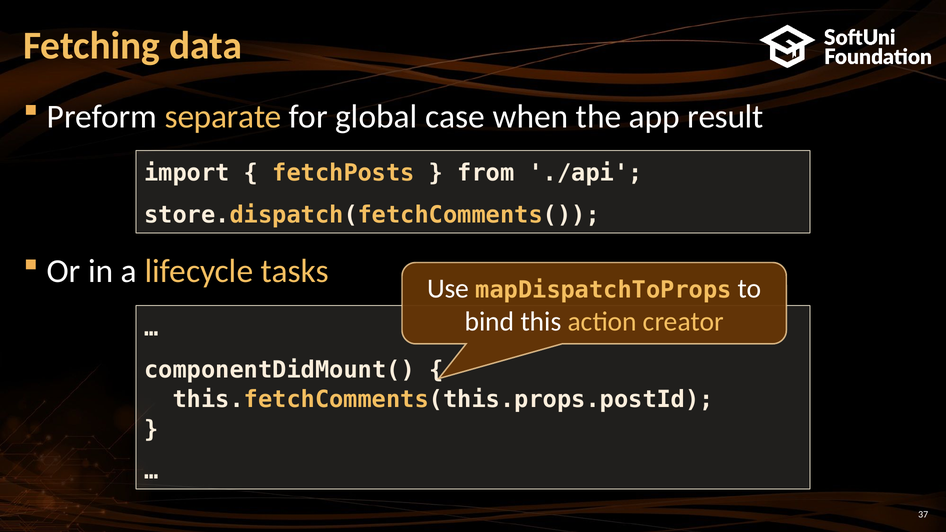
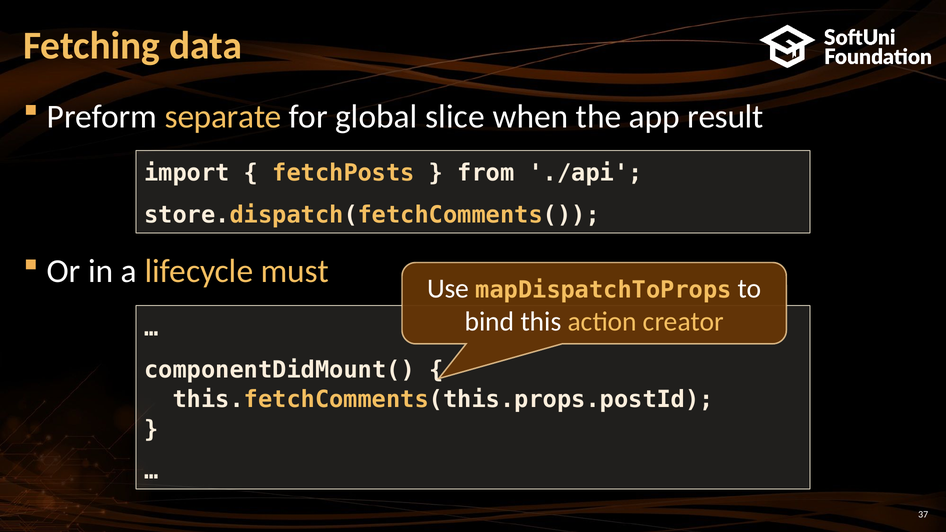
case: case -> slice
tasks: tasks -> must
